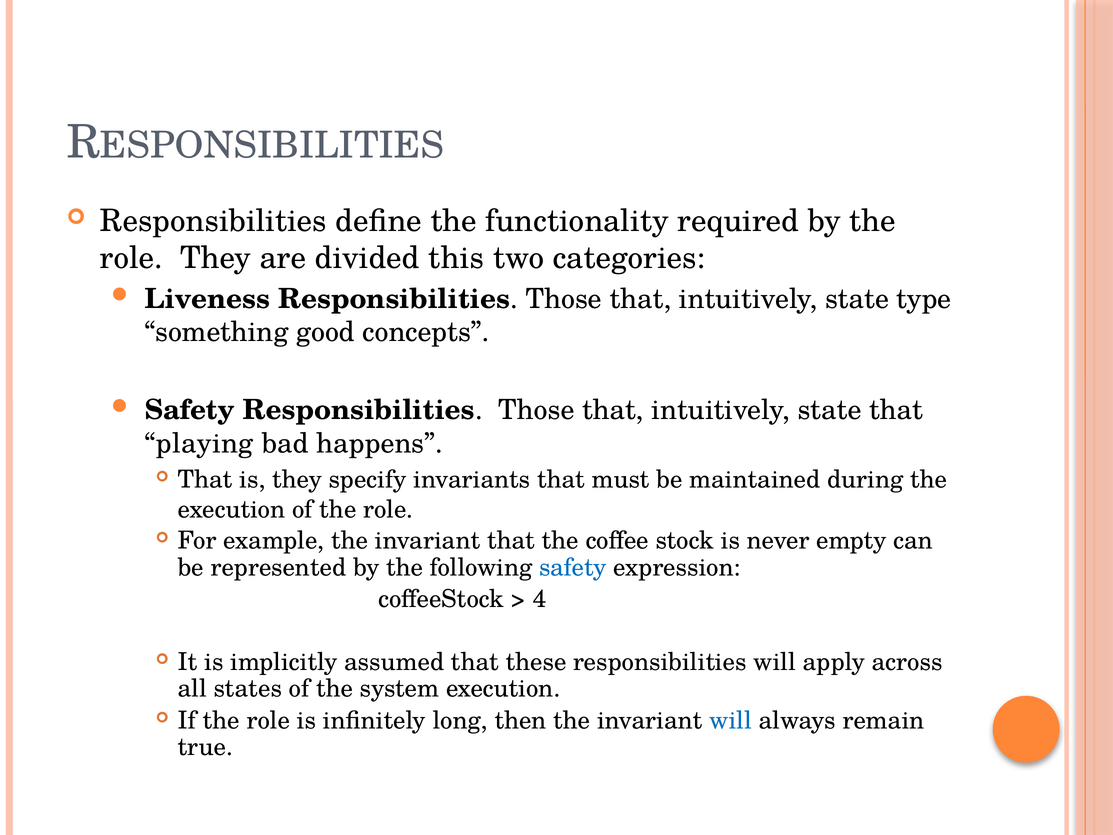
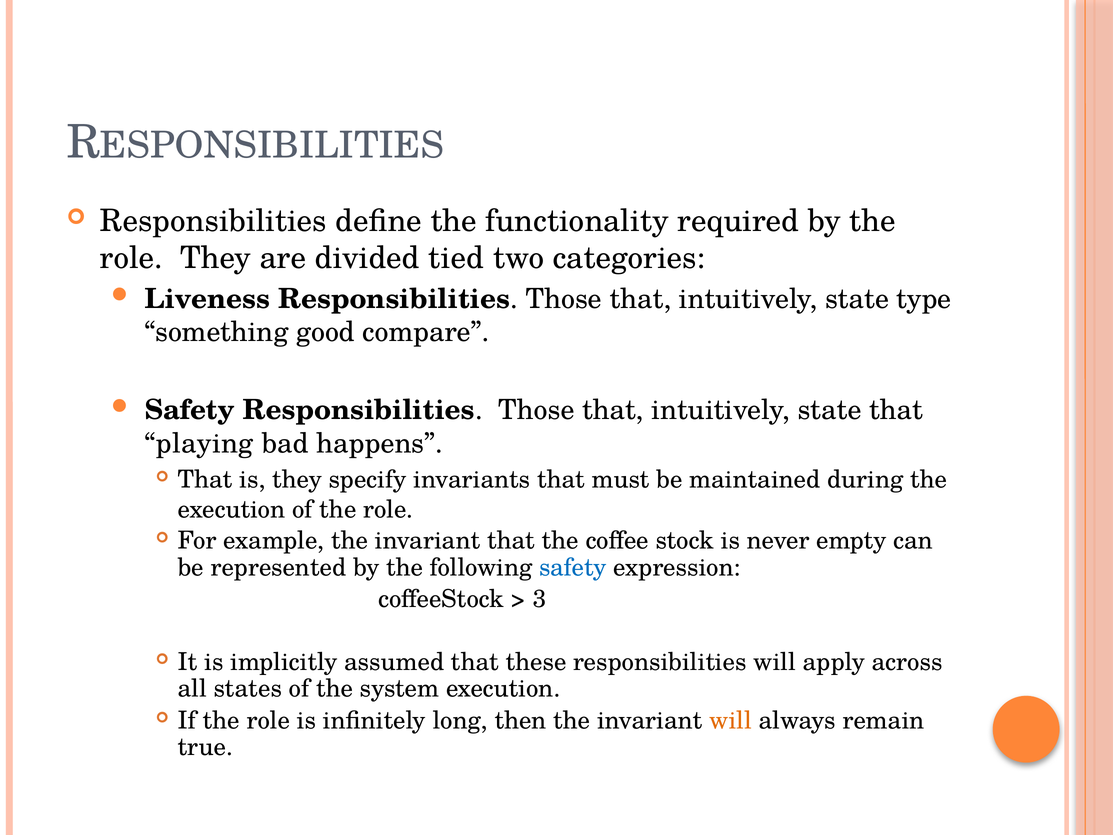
this: this -> tied
concepts: concepts -> compare
4: 4 -> 3
will at (731, 720) colour: blue -> orange
